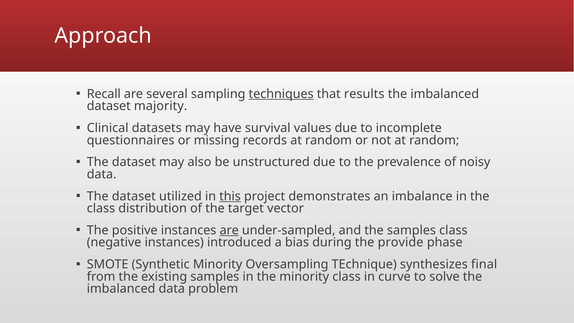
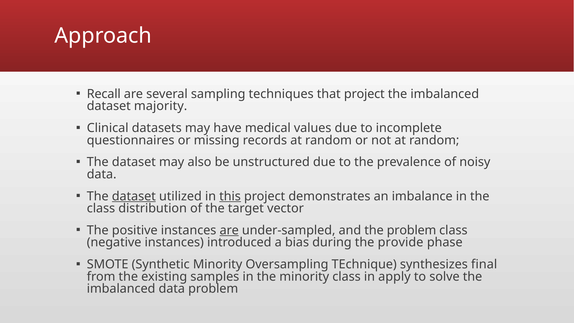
techniques underline: present -> none
that results: results -> project
survival: survival -> medical
dataset at (134, 196) underline: none -> present
the samples: samples -> problem
curve: curve -> apply
